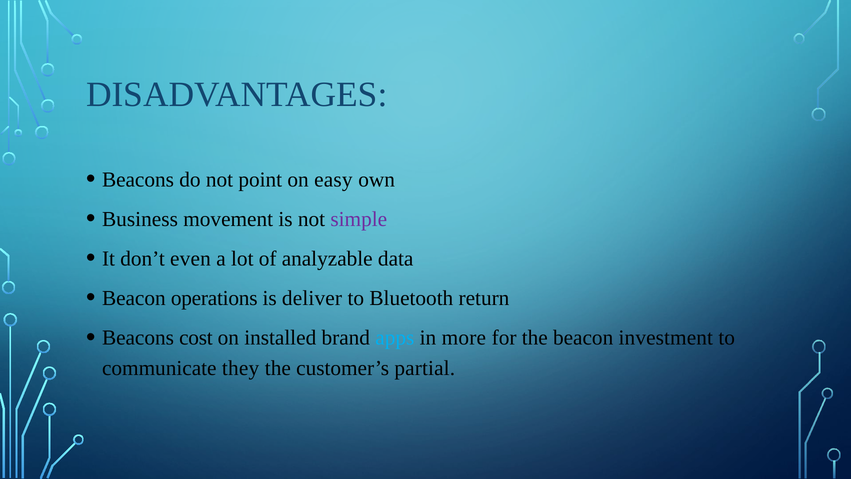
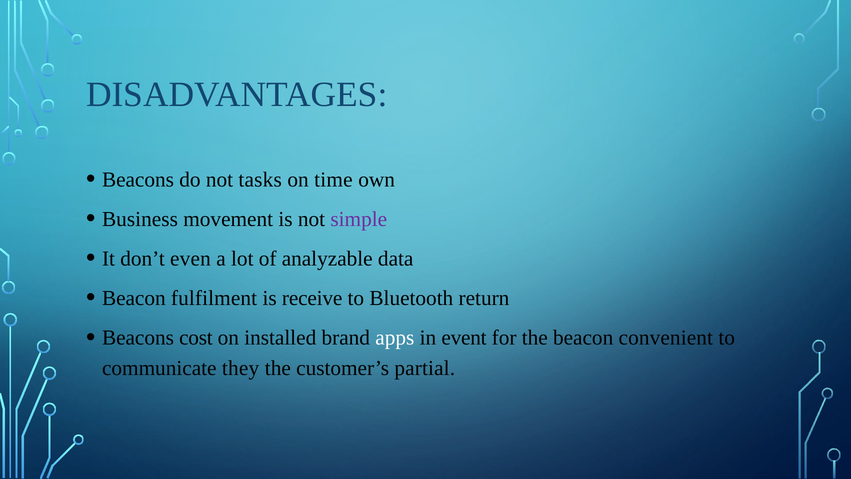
point: point -> tasks
easy: easy -> time
operations: operations -> fulfilment
deliver: deliver -> receive
apps colour: light blue -> white
more: more -> event
investment: investment -> convenient
